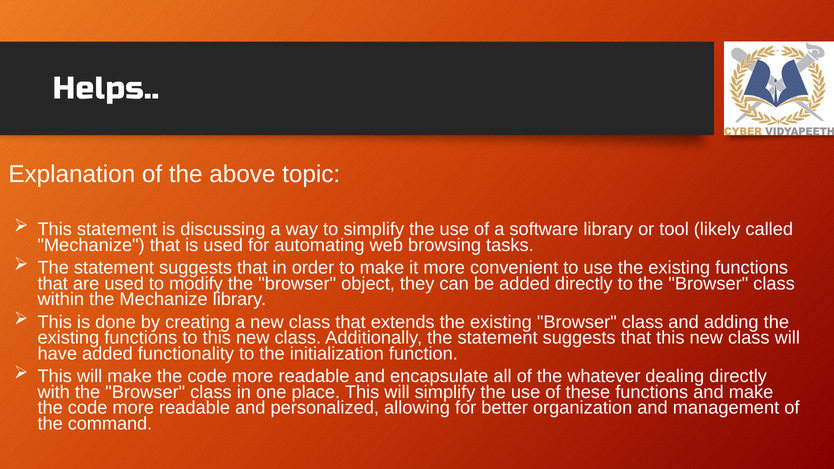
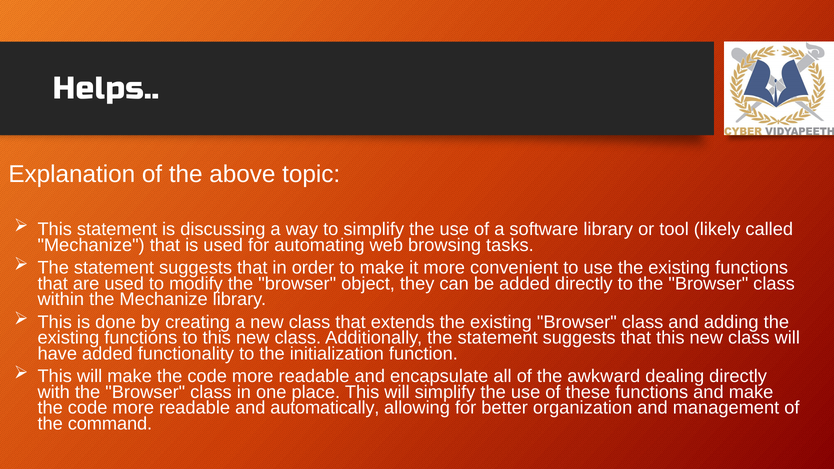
whatever: whatever -> awkward
personalized: personalized -> automatically
